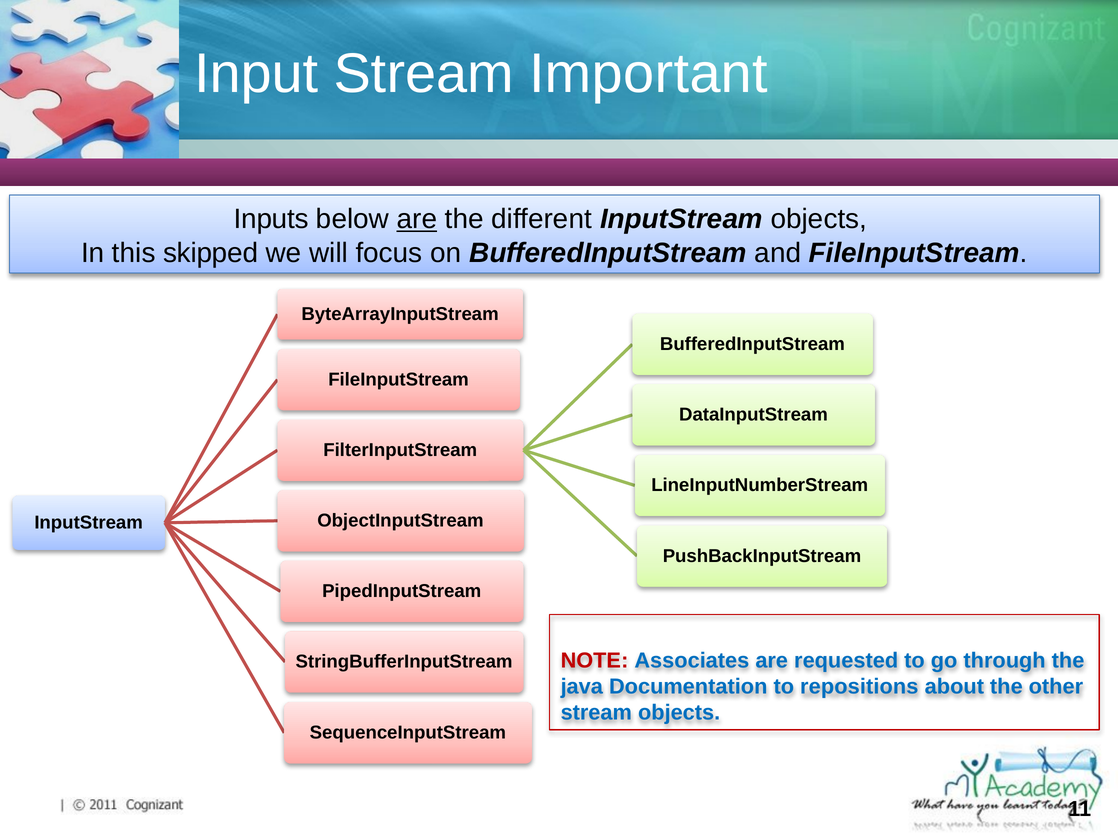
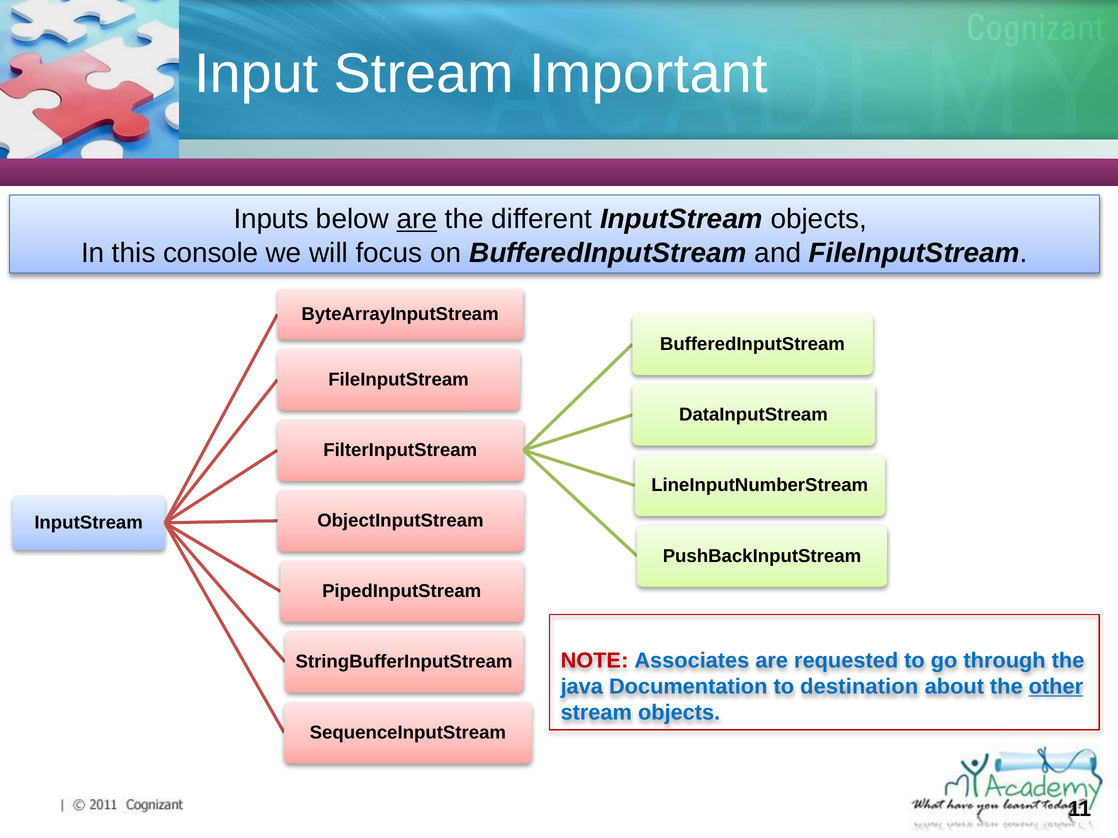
skipped: skipped -> console
repositions: repositions -> destination
other underline: none -> present
